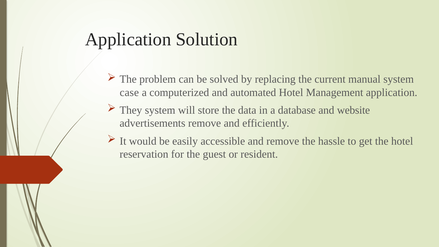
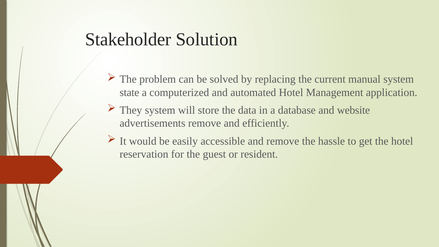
Application at (128, 39): Application -> Stakeholder
case: case -> state
